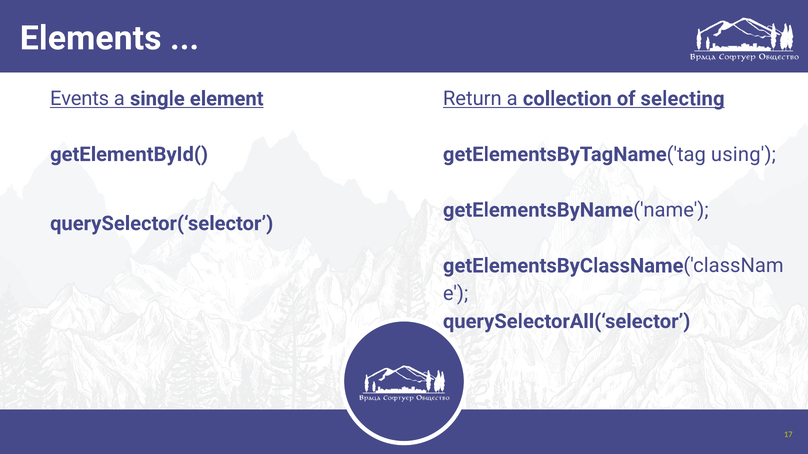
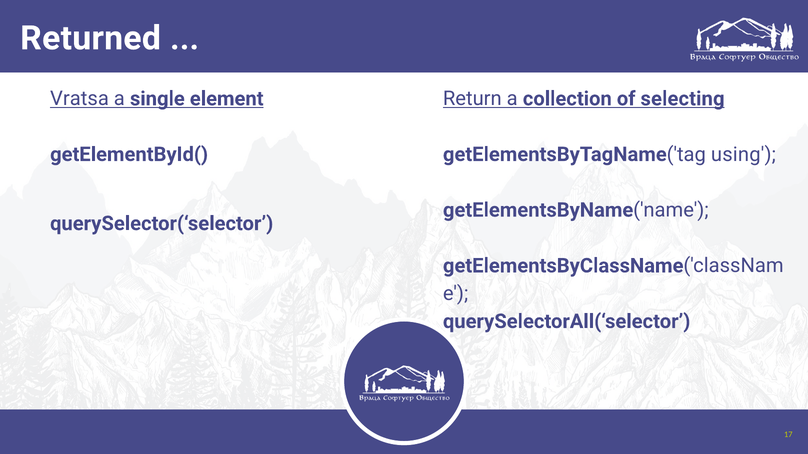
Elements: Elements -> Returned
Events: Events -> Vratsa
